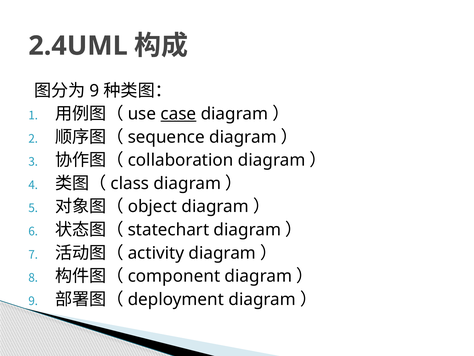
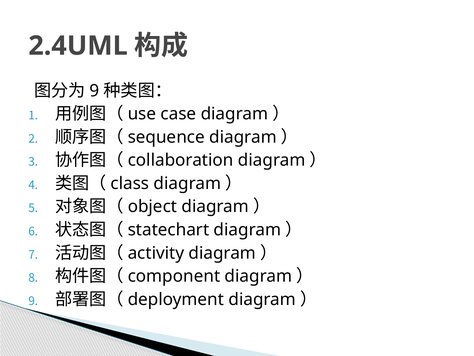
case underline: present -> none
